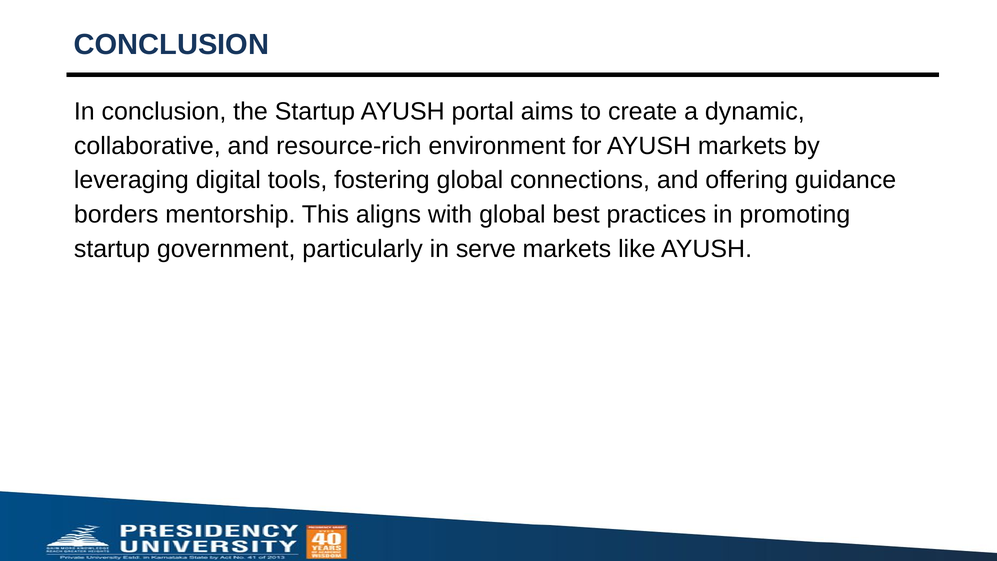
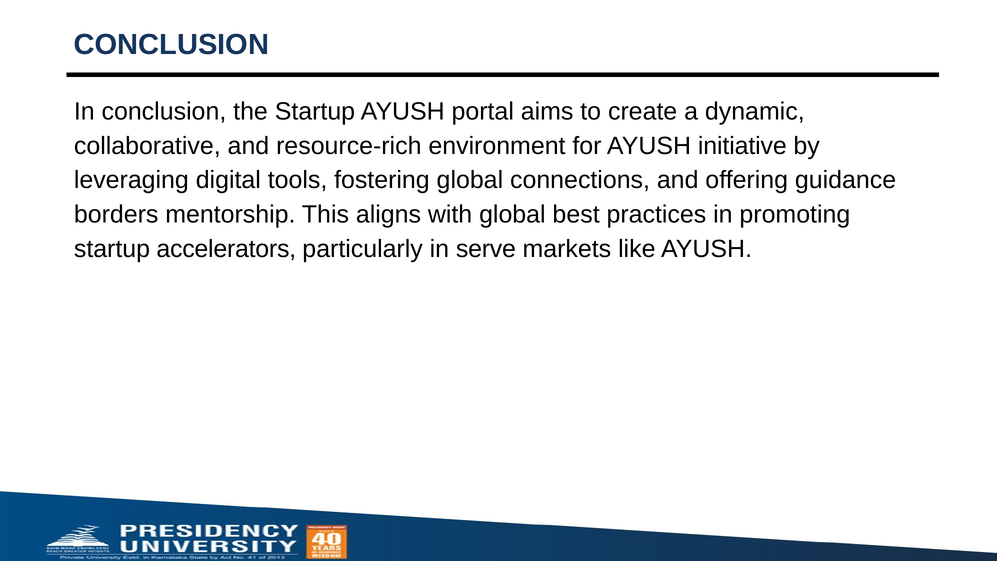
AYUSH markets: markets -> initiative
government: government -> accelerators
